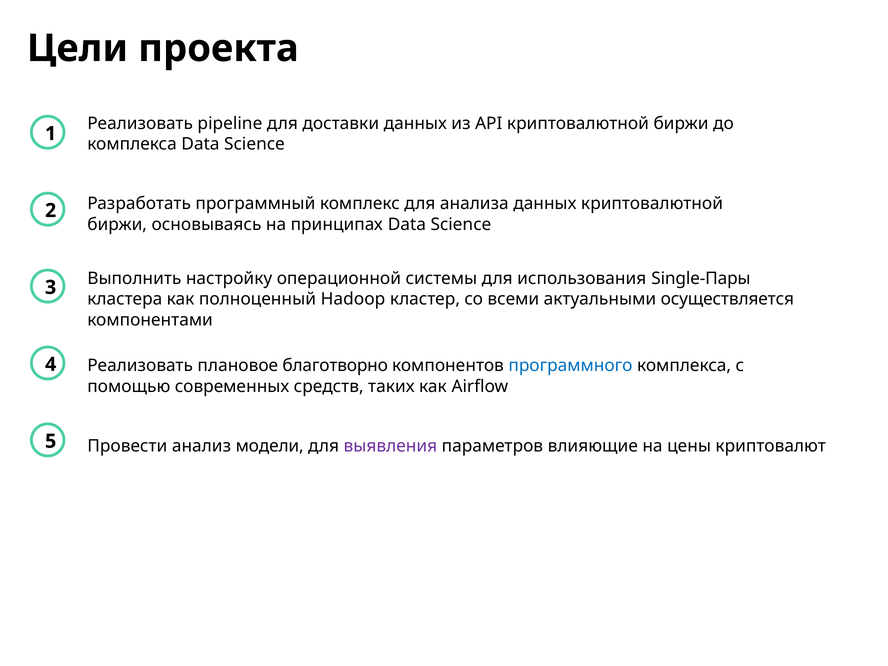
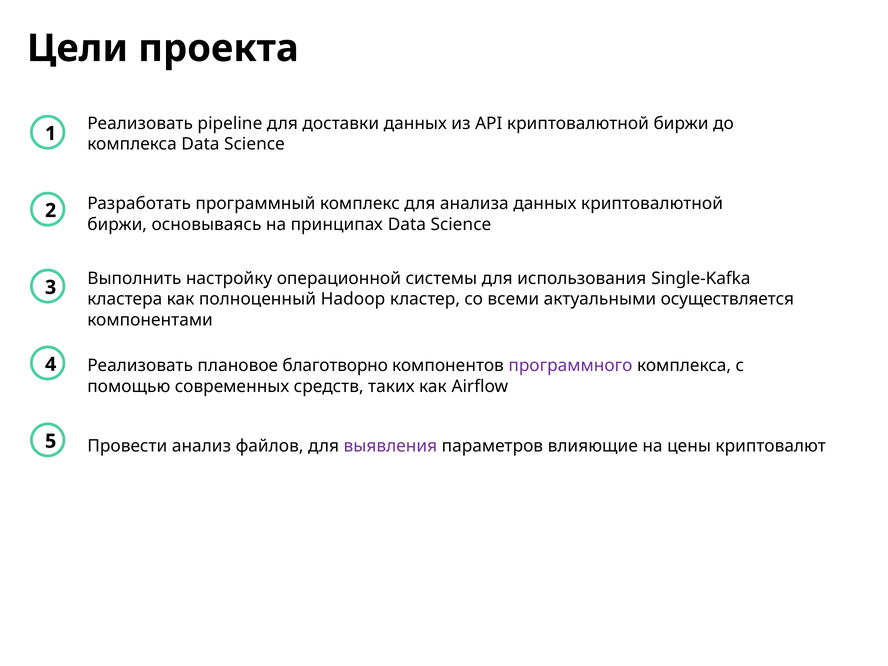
Single-Пары: Single-Пары -> Single-Kafka
программного colour: blue -> purple
модели: модели -> файлов
